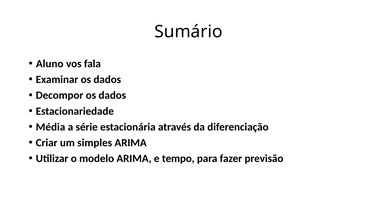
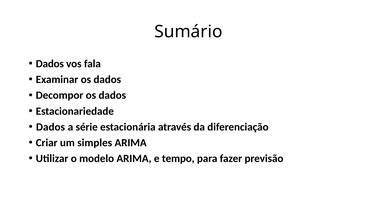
Aluno at (50, 64): Aluno -> Dados
Média at (51, 127): Média -> Dados
